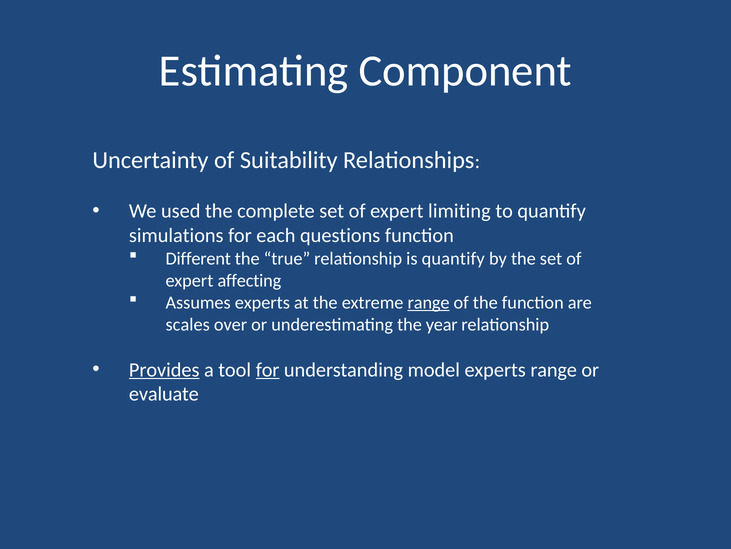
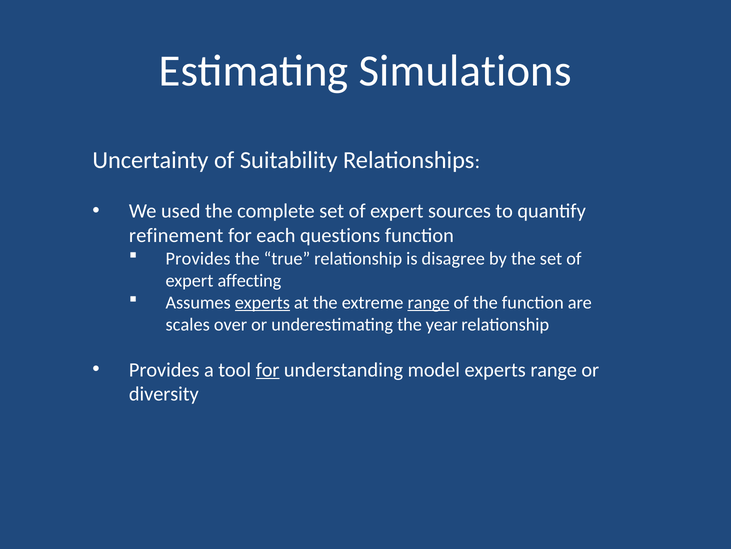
Component: Component -> Simulations
limiting: limiting -> sources
simulations: simulations -> refinement
Different at (198, 258): Different -> Provides
is quantify: quantify -> disagree
experts at (262, 302) underline: none -> present
Provides at (164, 369) underline: present -> none
evaluate: evaluate -> diversity
